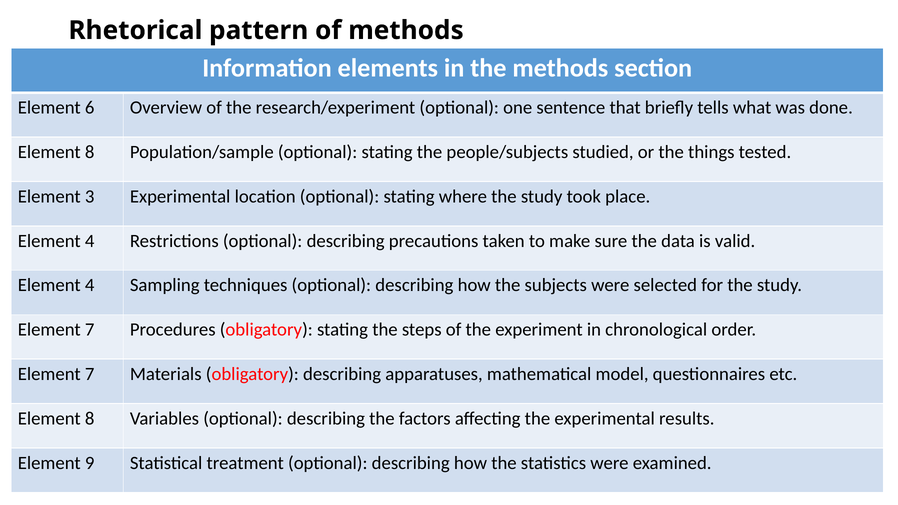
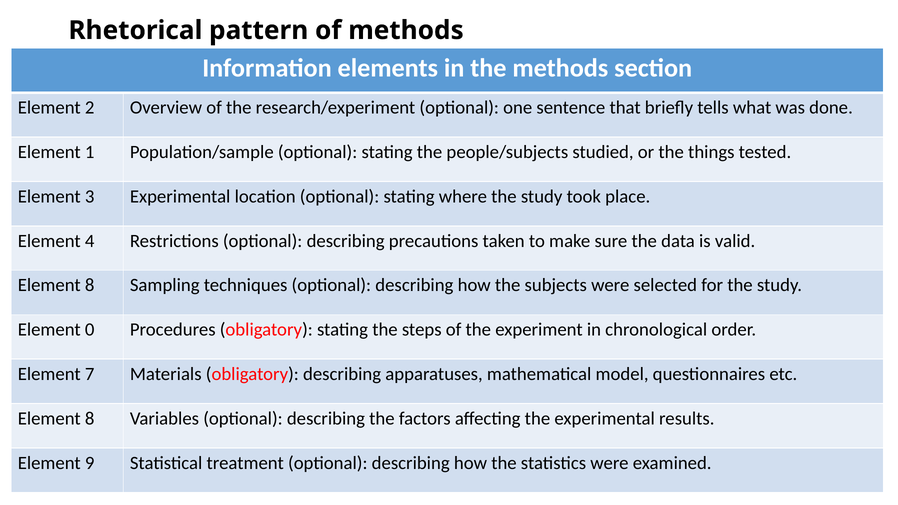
6: 6 -> 2
8 at (90, 152): 8 -> 1
4 at (90, 285): 4 -> 8
7 at (90, 330): 7 -> 0
